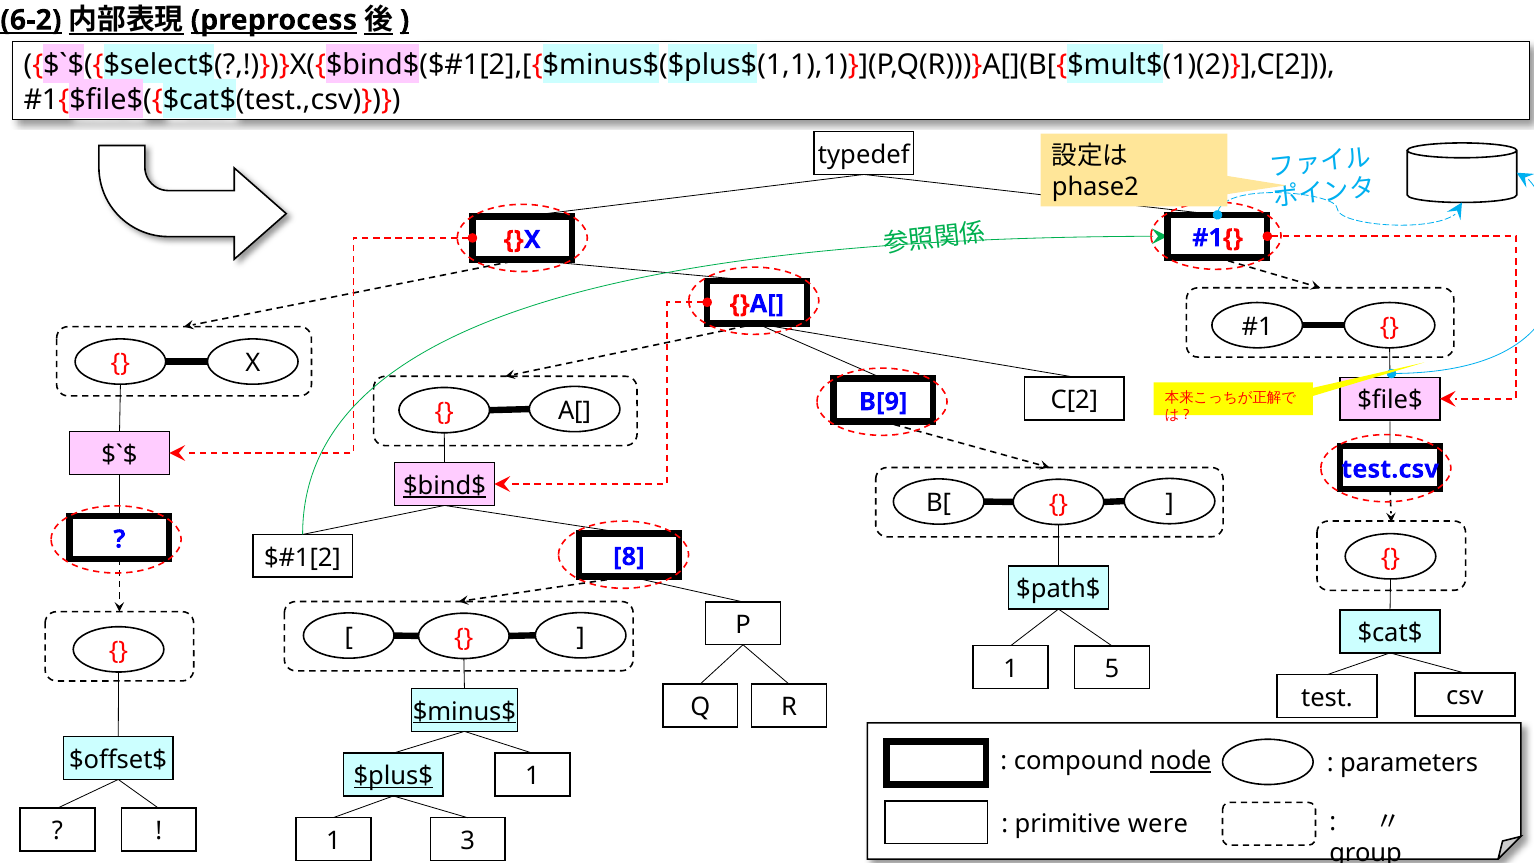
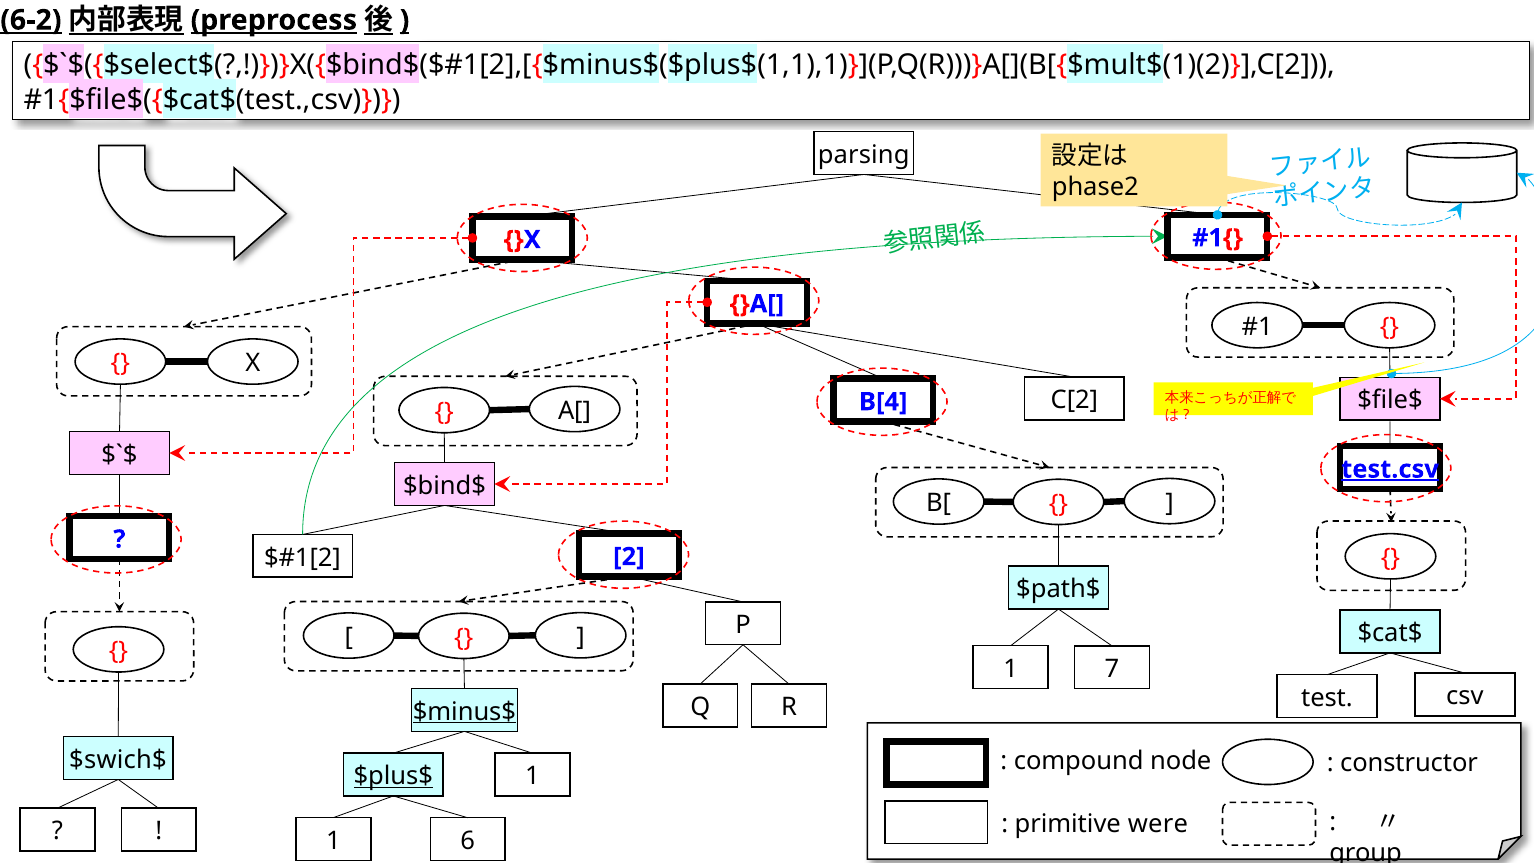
typedef: typedef -> parsing
B[9: B[9 -> B[4
test.csv underline: none -> present
$bind$ underline: present -> none
8: 8 -> 2
5: 5 -> 7
$offset$: $offset$ -> $swich$
node underline: present -> none
parameters: parameters -> constructor
3: 3 -> 6
